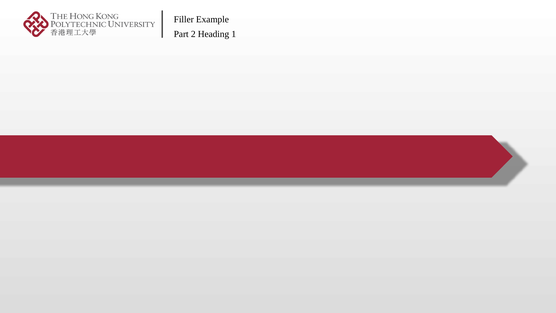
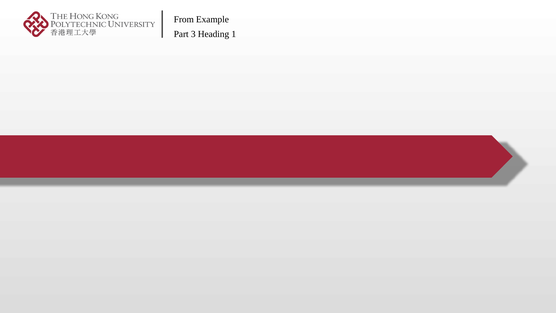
Filler: Filler -> From
2: 2 -> 3
